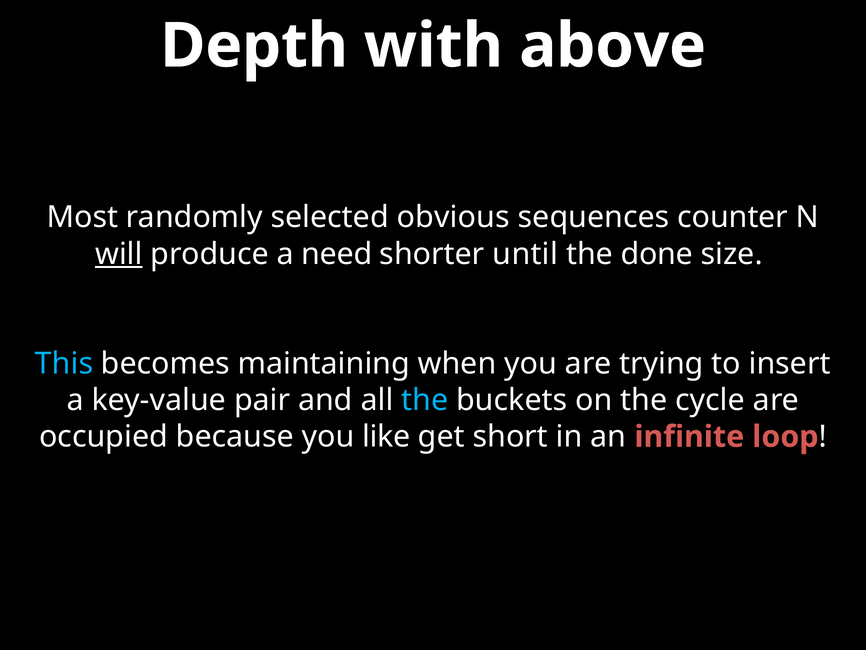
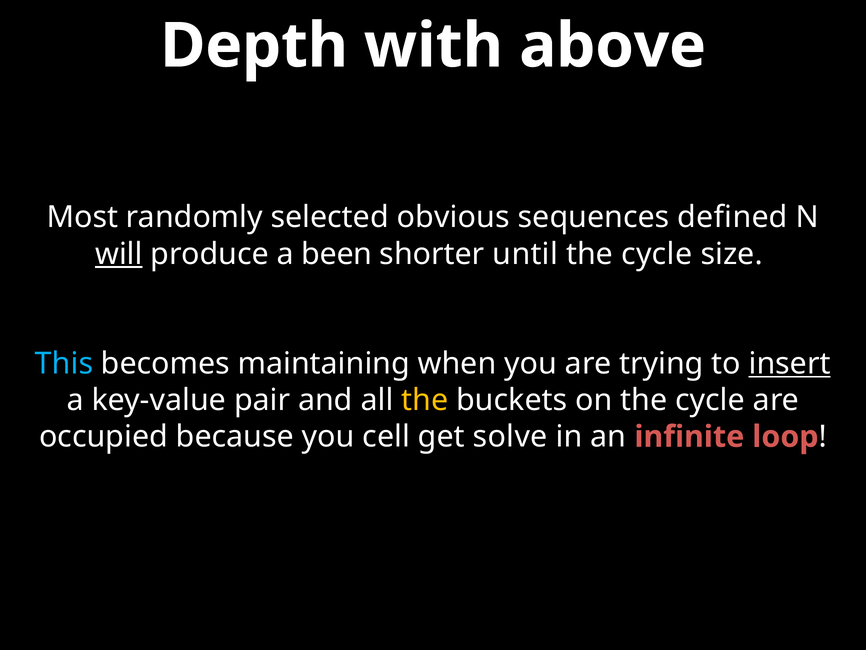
counter: counter -> defined
need: need -> been
done at (657, 254): done -> cycle
insert underline: none -> present
the at (425, 400) colour: light blue -> yellow
like: like -> cell
short: short -> solve
